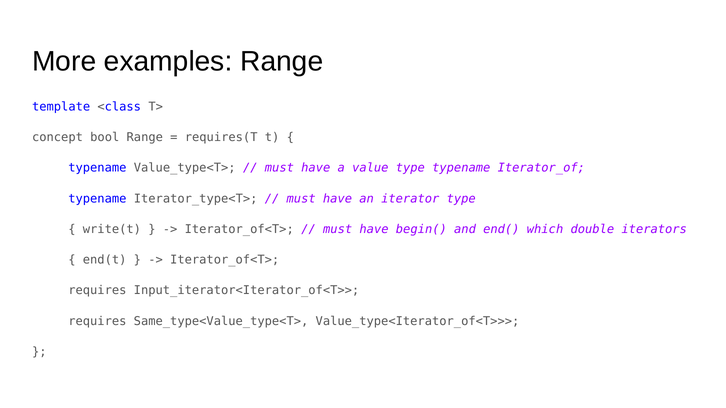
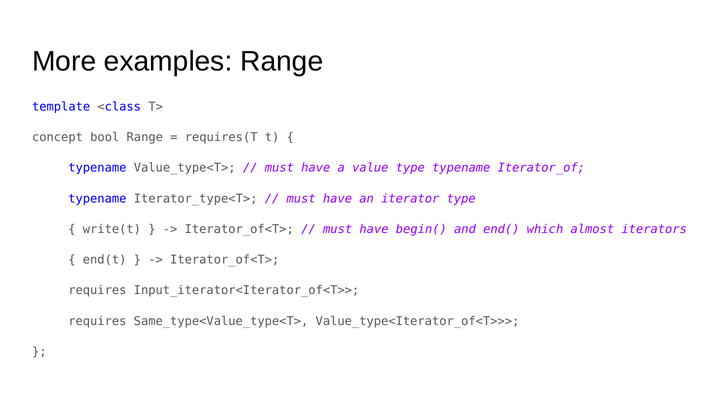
double: double -> almost
